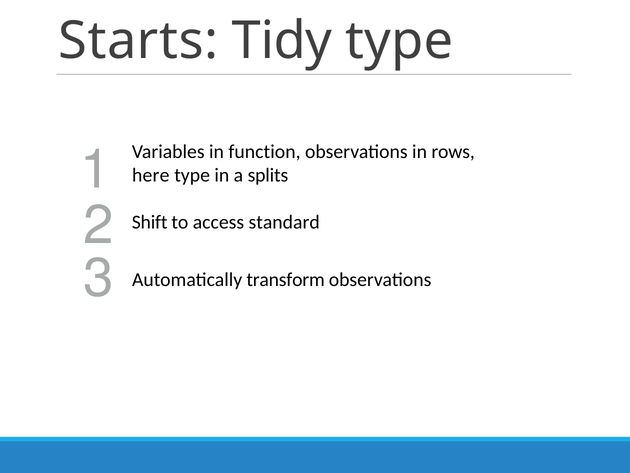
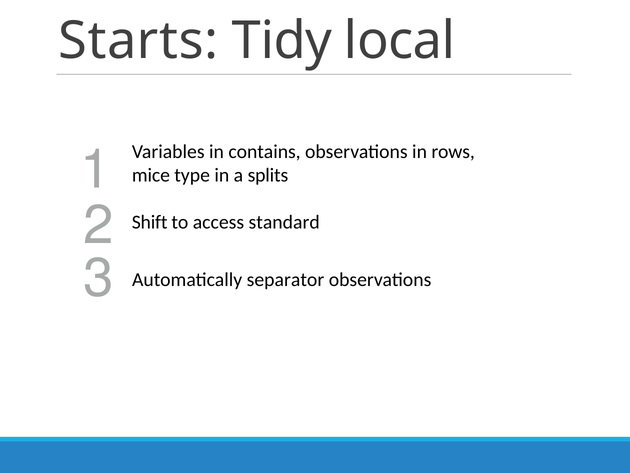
Tidy type: type -> local
function: function -> contains
here: here -> mice
transform: transform -> separator
